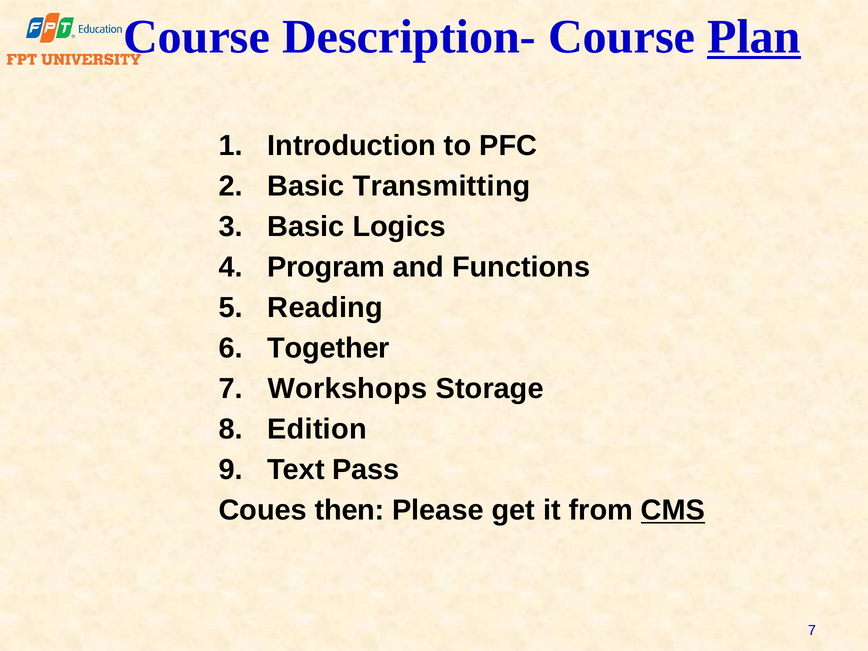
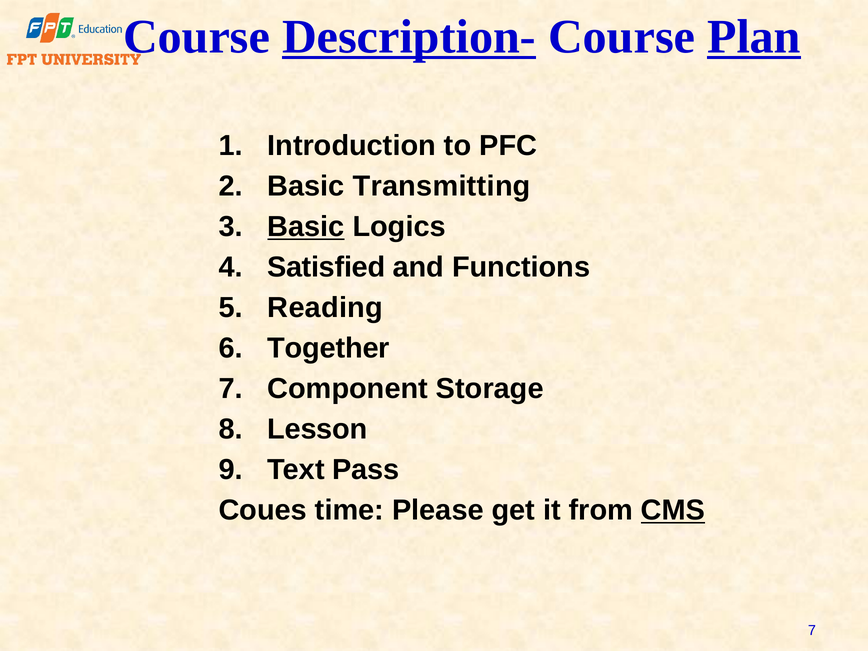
Description- underline: none -> present
Basic at (306, 227) underline: none -> present
Program: Program -> Satisfied
Workshops: Workshops -> Component
Edition: Edition -> Lesson
then: then -> time
